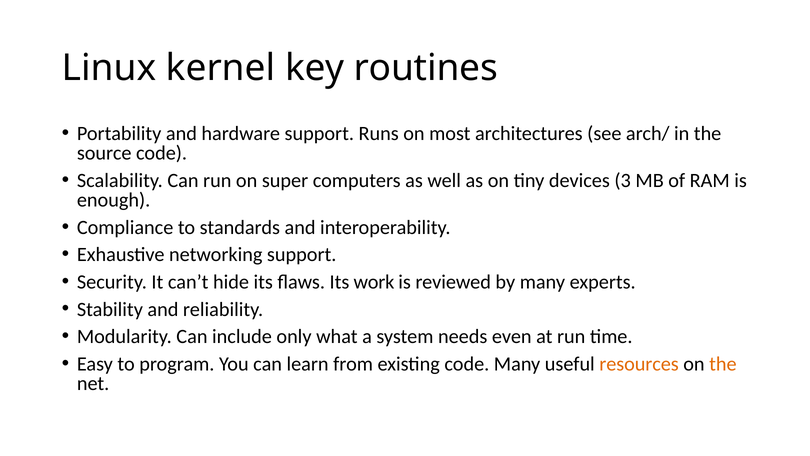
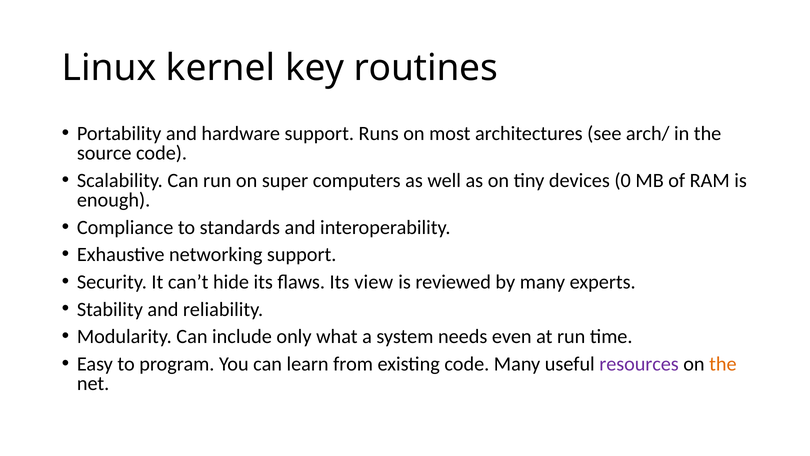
3: 3 -> 0
work: work -> view
resources colour: orange -> purple
